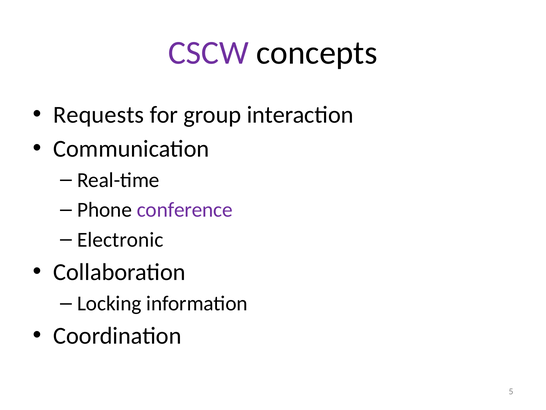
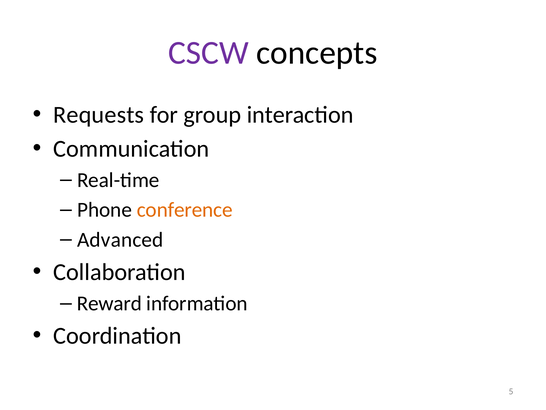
conference colour: purple -> orange
Electronic: Electronic -> Advanced
Locking: Locking -> Reward
